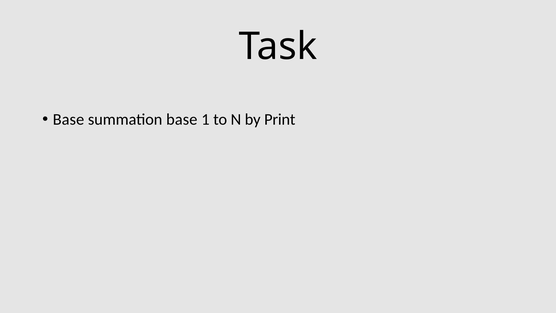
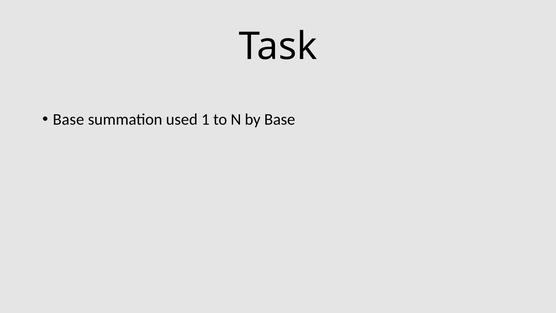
summation base: base -> used
by Print: Print -> Base
